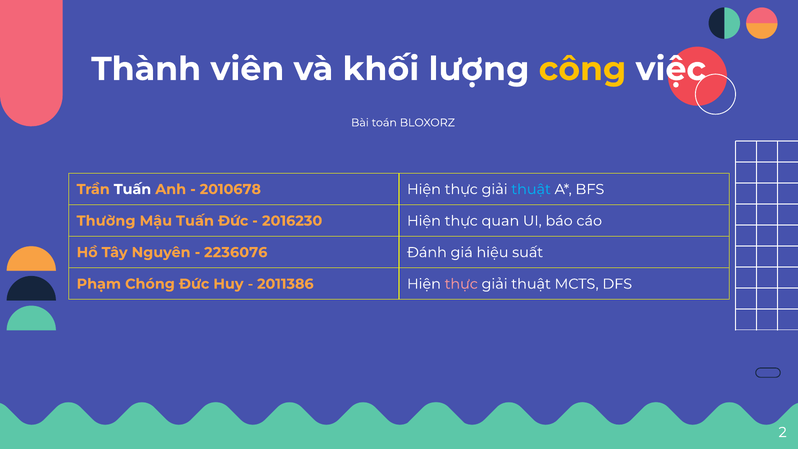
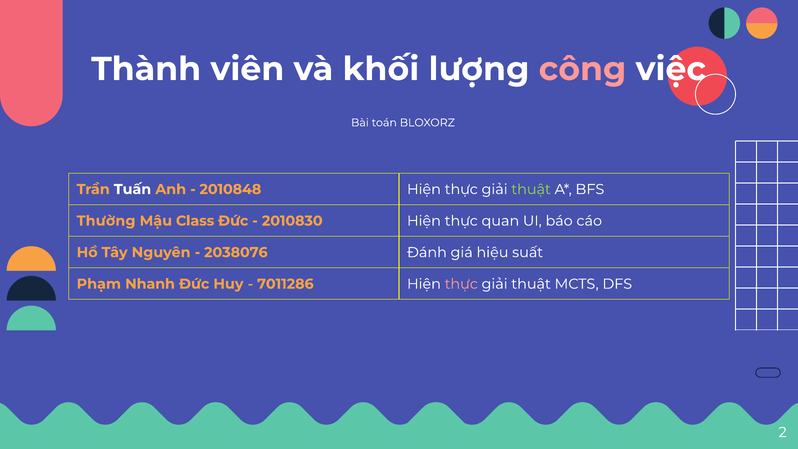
công colour: yellow -> pink
2010678: 2010678 -> 2010848
thuật at (531, 189) colour: light blue -> light green
Mậu Tuấn: Tuấn -> Class
2016230: 2016230 -> 2010830
2236076: 2236076 -> 2038076
Chóng: Chóng -> Nhanh
2011386: 2011386 -> 7011286
